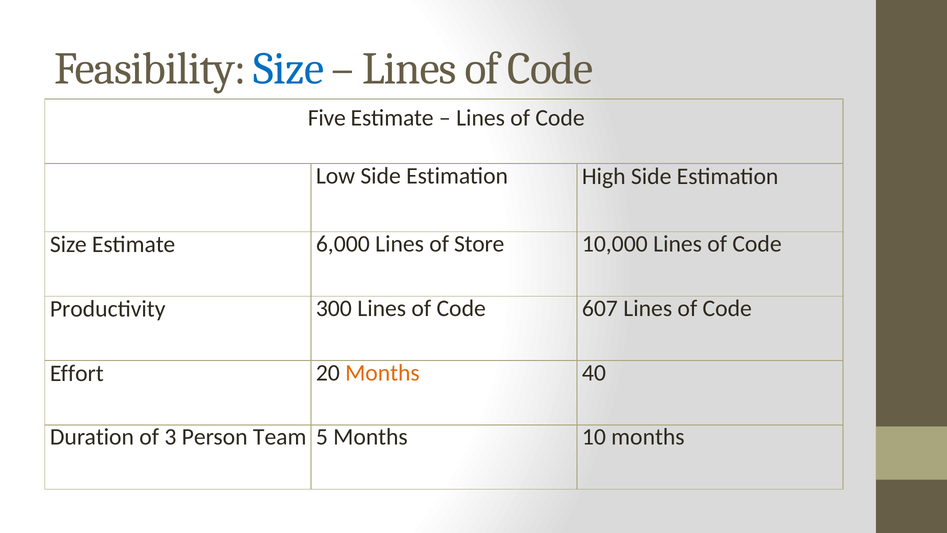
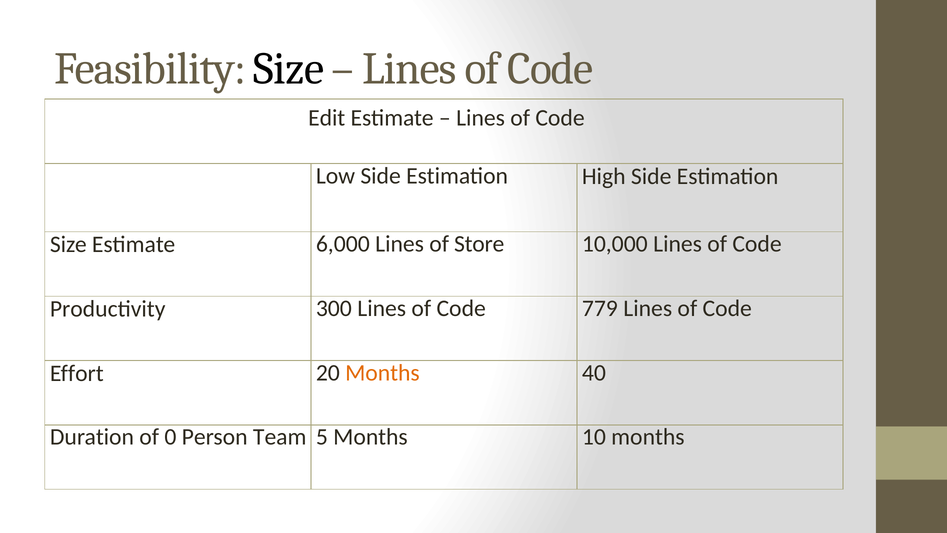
Size at (289, 69) colour: blue -> black
Five: Five -> Edit
607: 607 -> 779
3: 3 -> 0
